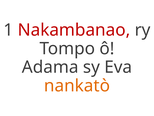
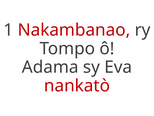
nankatò colour: orange -> red
